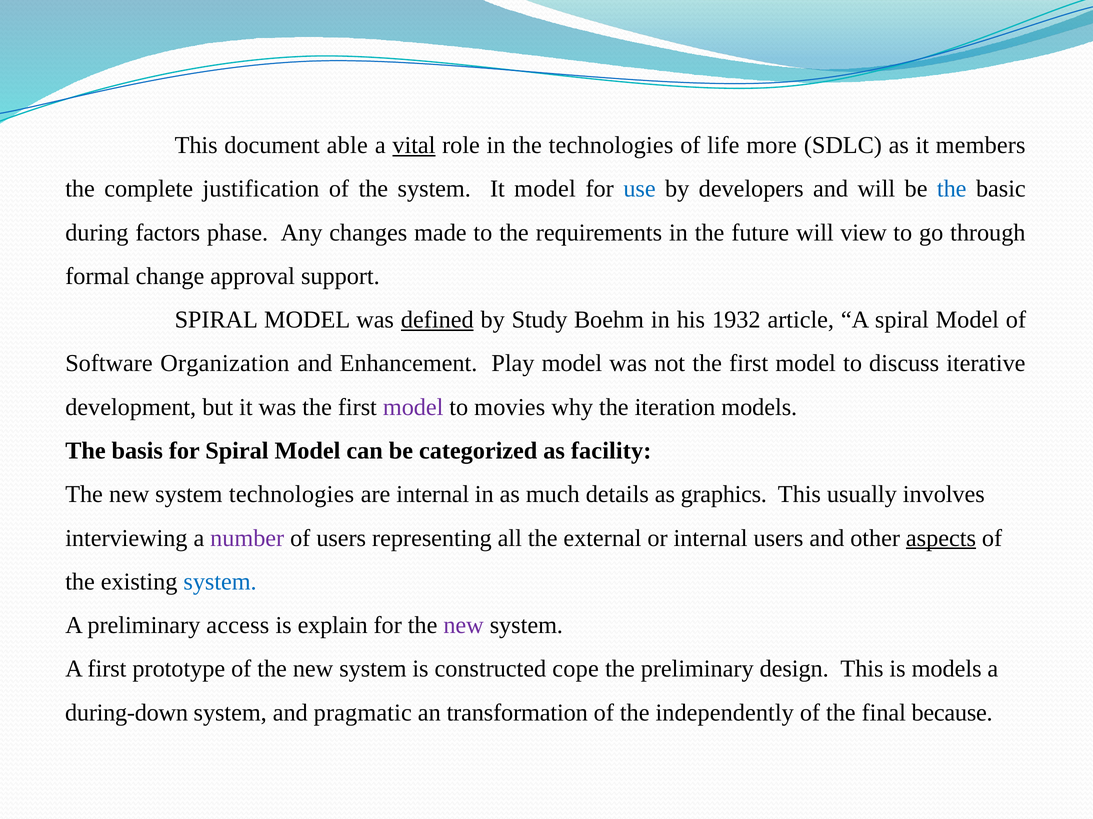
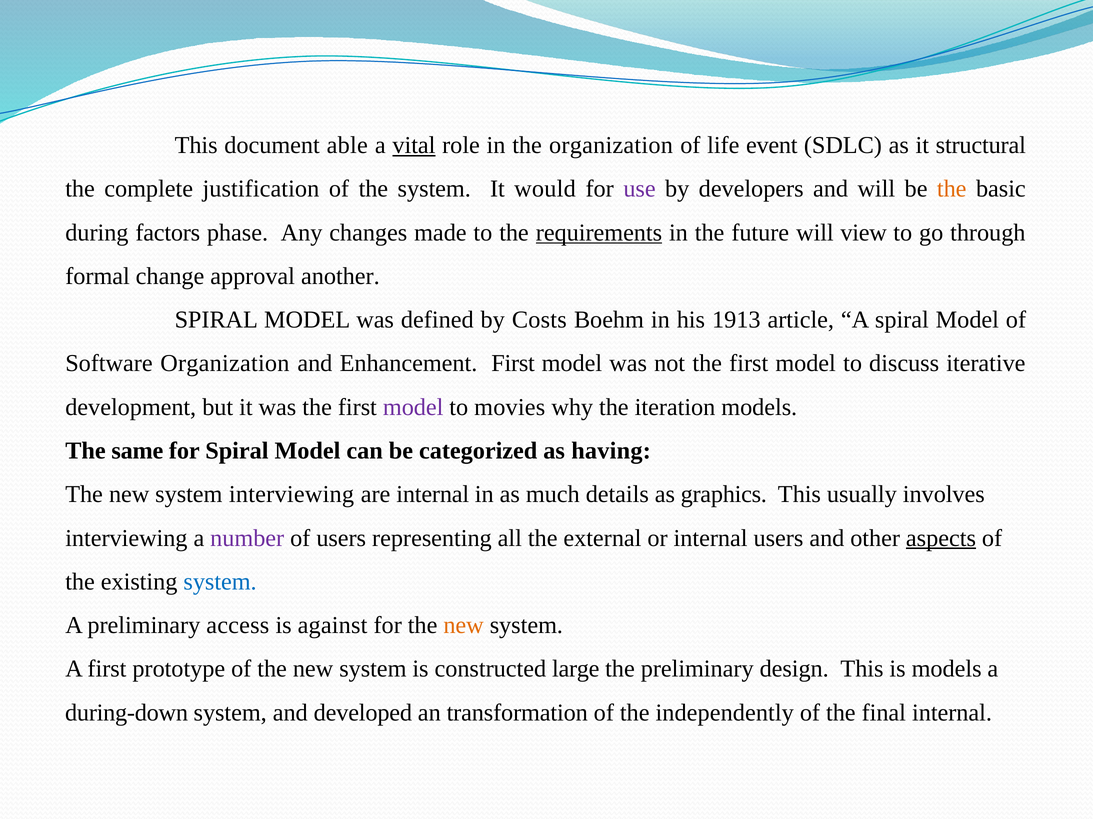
the technologies: technologies -> organization
more: more -> event
members: members -> structural
It model: model -> would
use colour: blue -> purple
the at (952, 189) colour: blue -> orange
requirements underline: none -> present
support: support -> another
defined underline: present -> none
Study: Study -> Costs
1932: 1932 -> 1913
Enhancement Play: Play -> First
basis: basis -> same
facility: facility -> having
system technologies: technologies -> interviewing
explain: explain -> against
new at (464, 626) colour: purple -> orange
cope: cope -> large
pragmatic: pragmatic -> developed
final because: because -> internal
